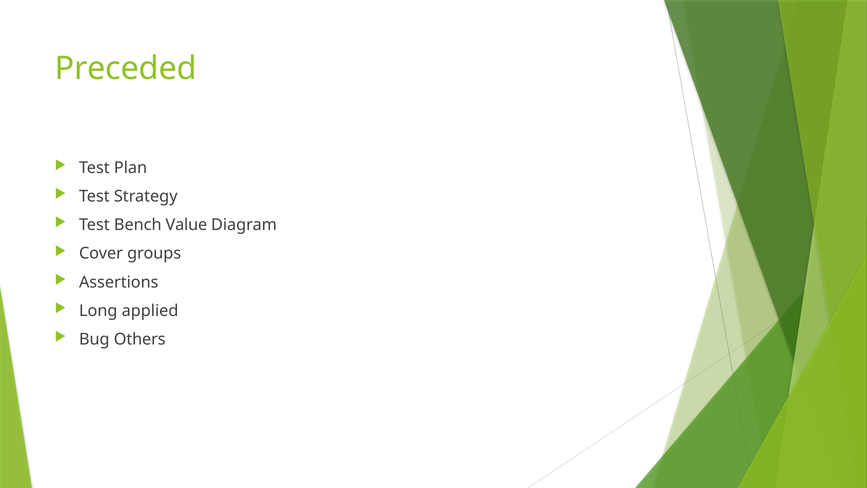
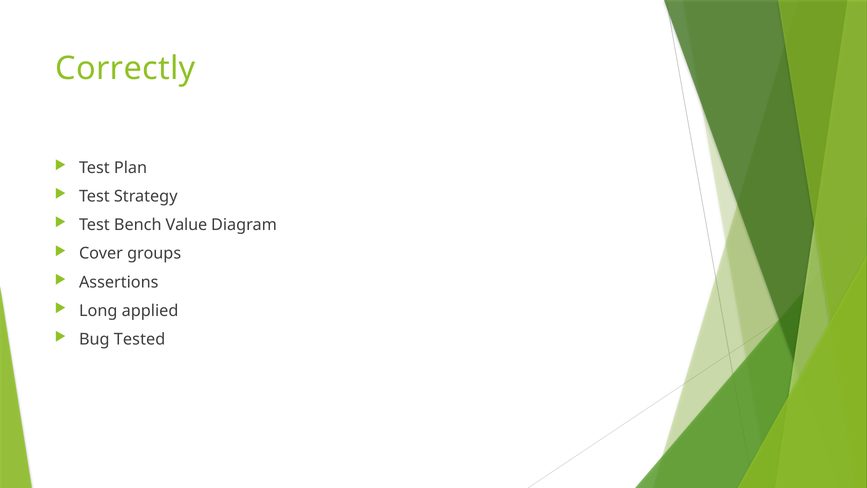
Preceded: Preceded -> Correctly
Others: Others -> Tested
